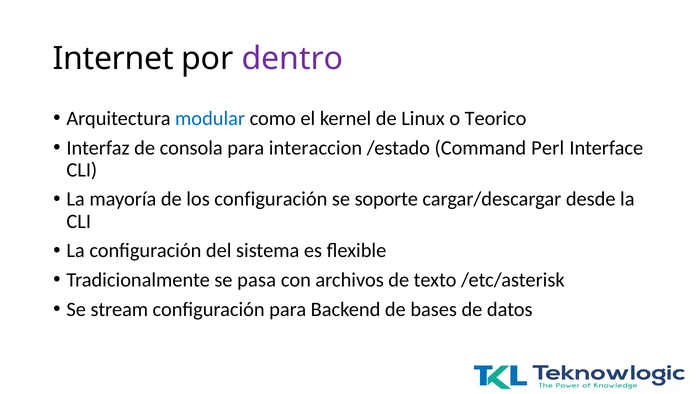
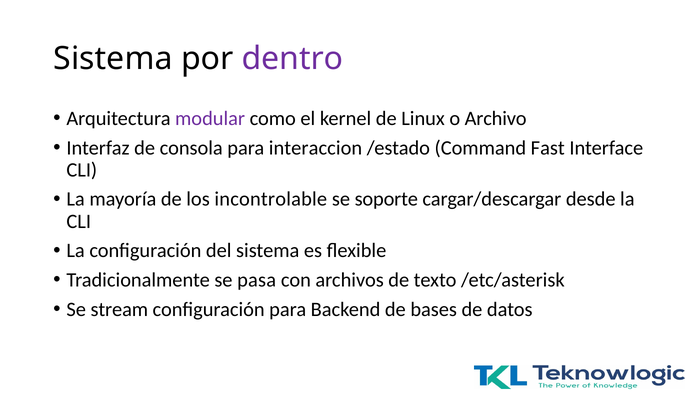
Internet at (113, 59): Internet -> Sistema
modular colour: blue -> purple
Teorico: Teorico -> Archivo
Perl: Perl -> Fast
los configuración: configuración -> incontrolable
